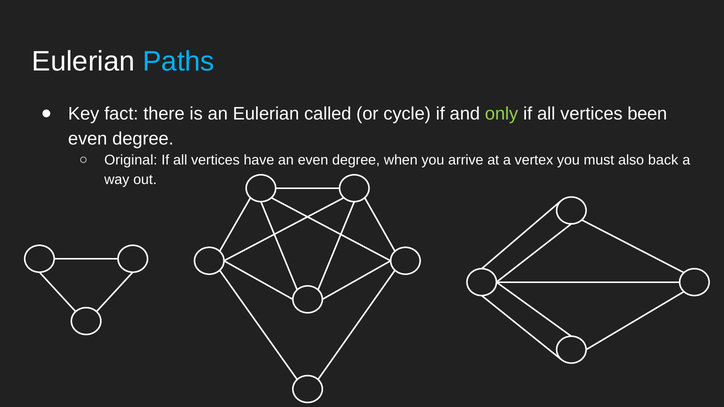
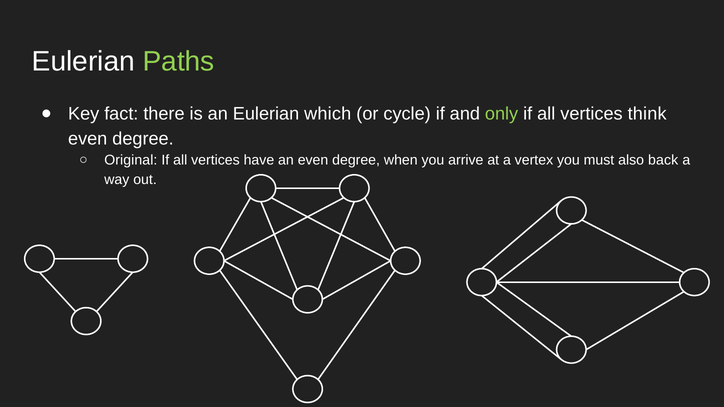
Paths colour: light blue -> light green
called: called -> which
been: been -> think
